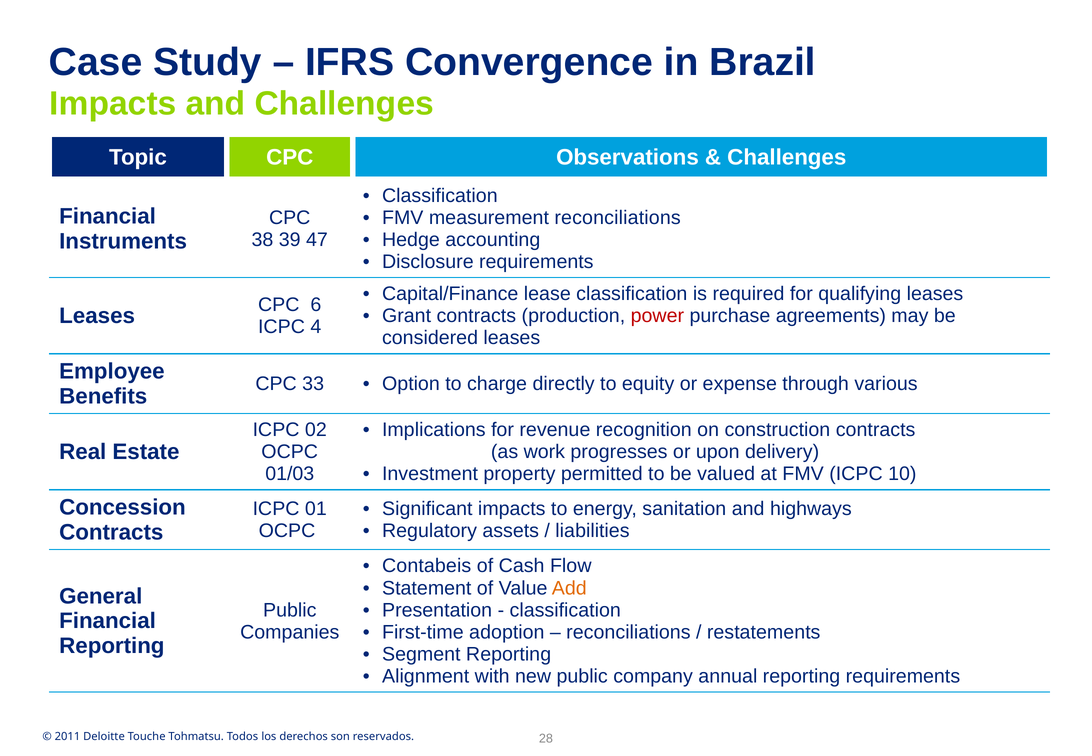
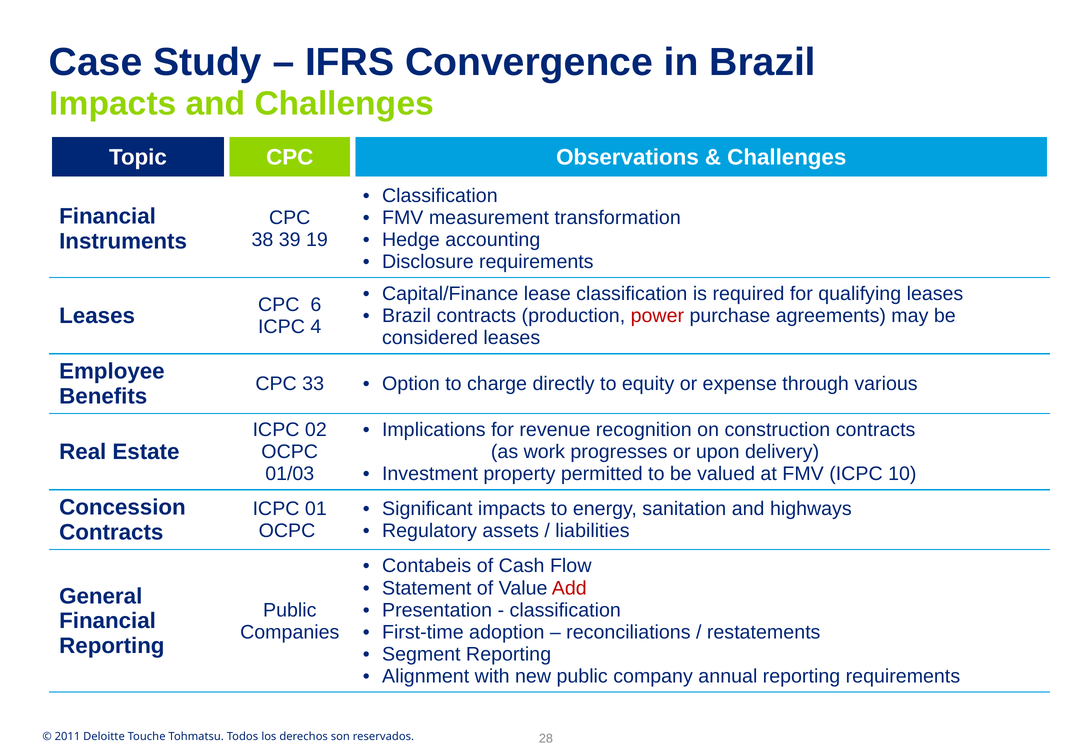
measurement reconciliations: reconciliations -> transformation
47: 47 -> 19
Grant at (407, 316): Grant -> Brazil
Add colour: orange -> red
